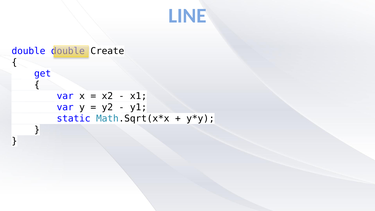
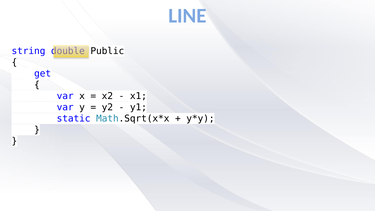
double at (28, 51): double -> string
Create: Create -> Public
